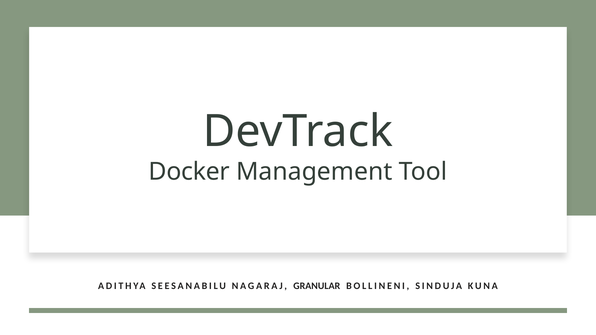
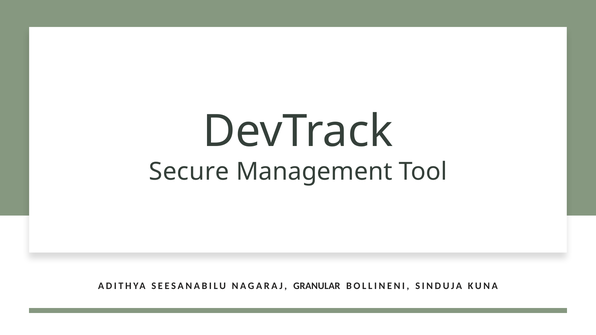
Docker: Docker -> Secure
